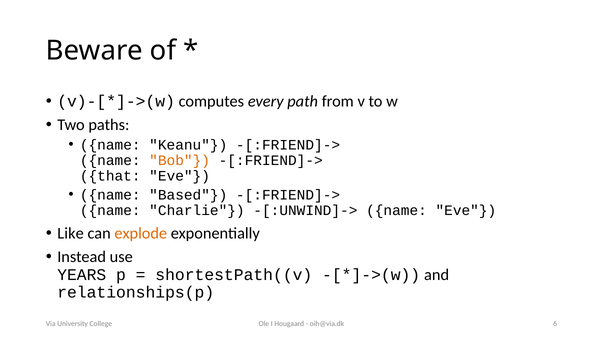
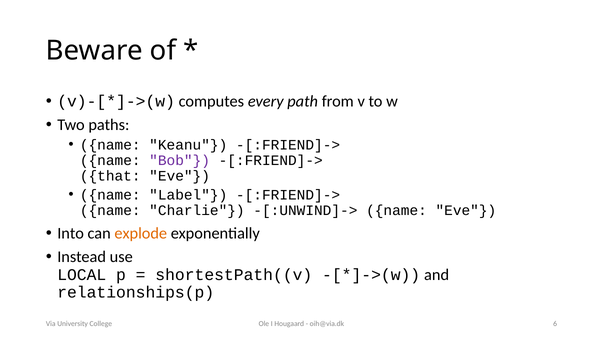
Bob colour: orange -> purple
Based: Based -> Label
Like: Like -> Into
YEARS: YEARS -> LOCAL
